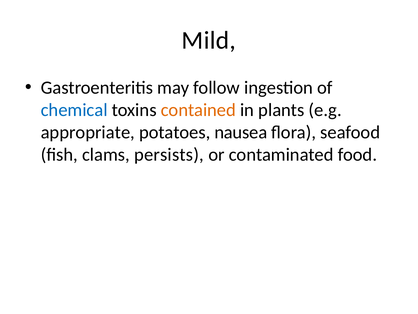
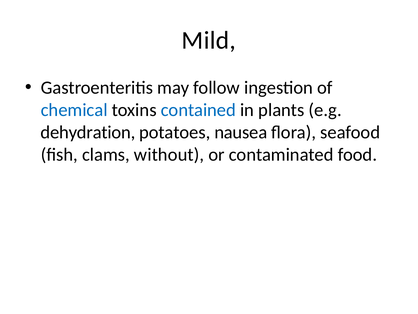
contained colour: orange -> blue
appropriate: appropriate -> dehydration
persists: persists -> without
